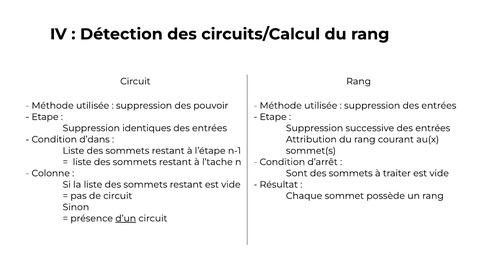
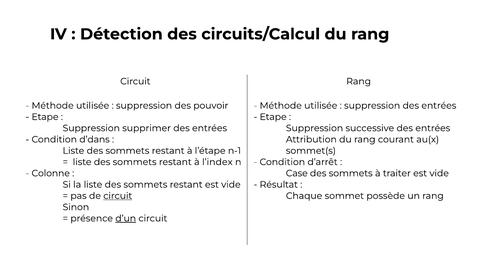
identiques: identiques -> supprimer
l’tache: l’tache -> l’index
Sont: Sont -> Case
circuit at (118, 196) underline: none -> present
